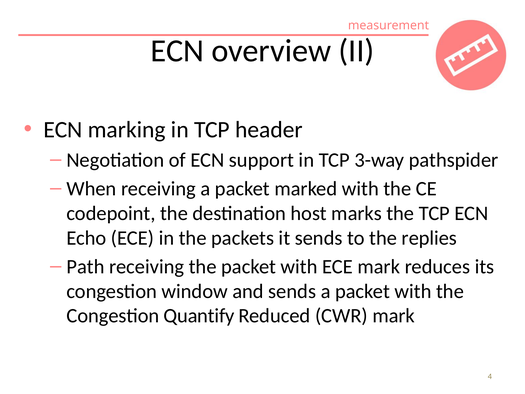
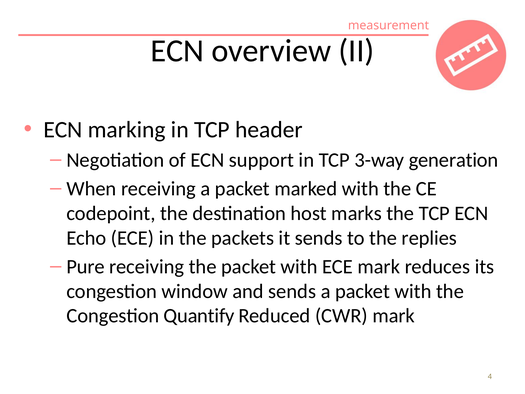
pathspider: pathspider -> generation
Path: Path -> Pure
